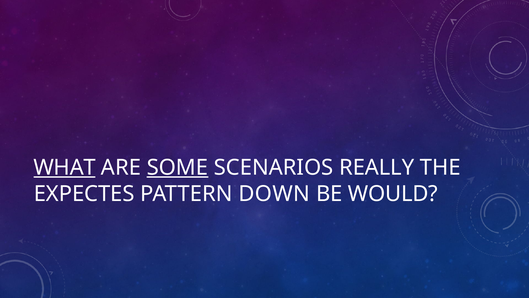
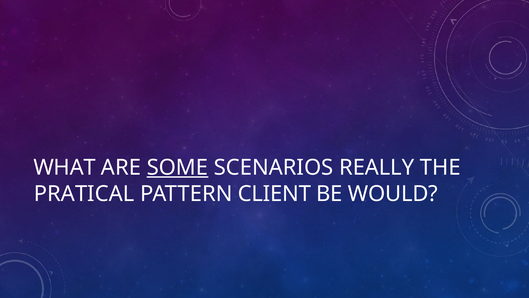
WHAT underline: present -> none
EXPECTES: EXPECTES -> PRATICAL
DOWN: DOWN -> CLIENT
